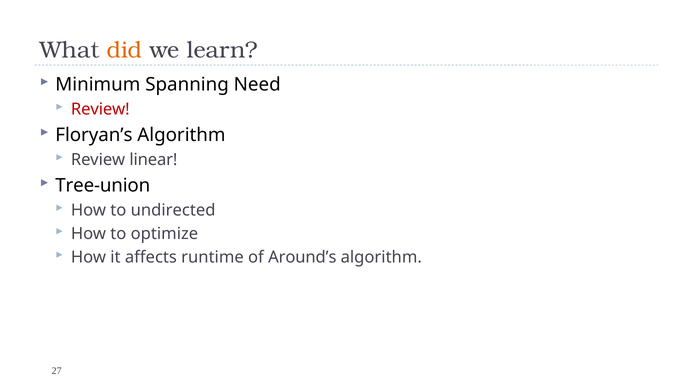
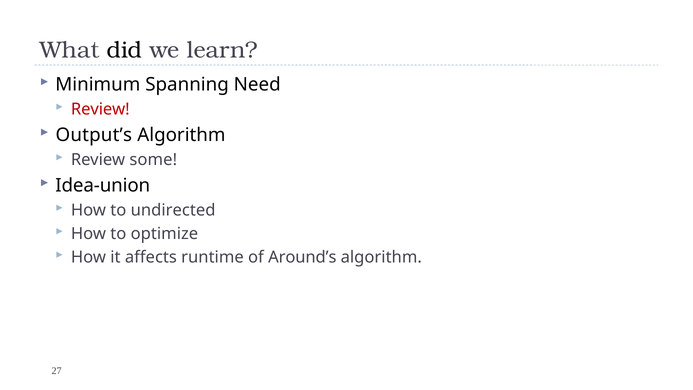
did colour: orange -> black
Floryan’s: Floryan’s -> Output’s
linear: linear -> some
Tree-union: Tree-union -> Idea-union
